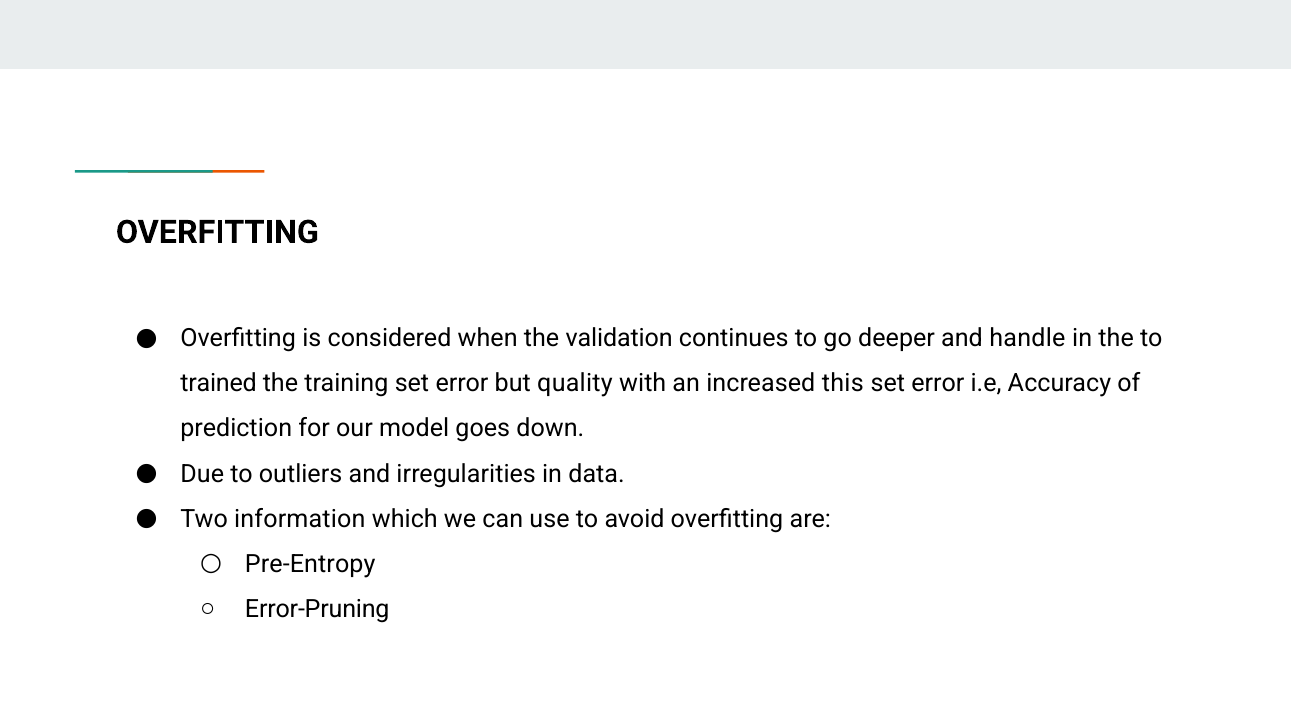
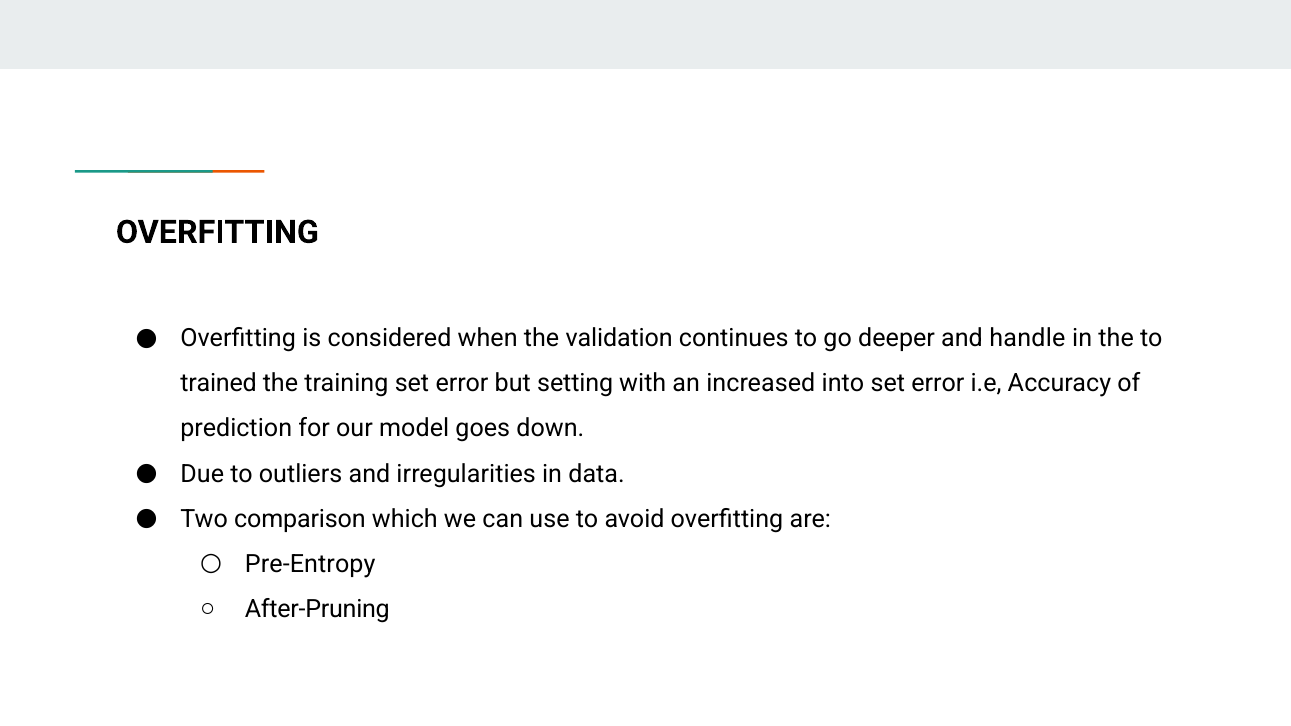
quality: quality -> setting
this: this -> into
information: information -> comparison
Error-Pruning: Error-Pruning -> After-Pruning
